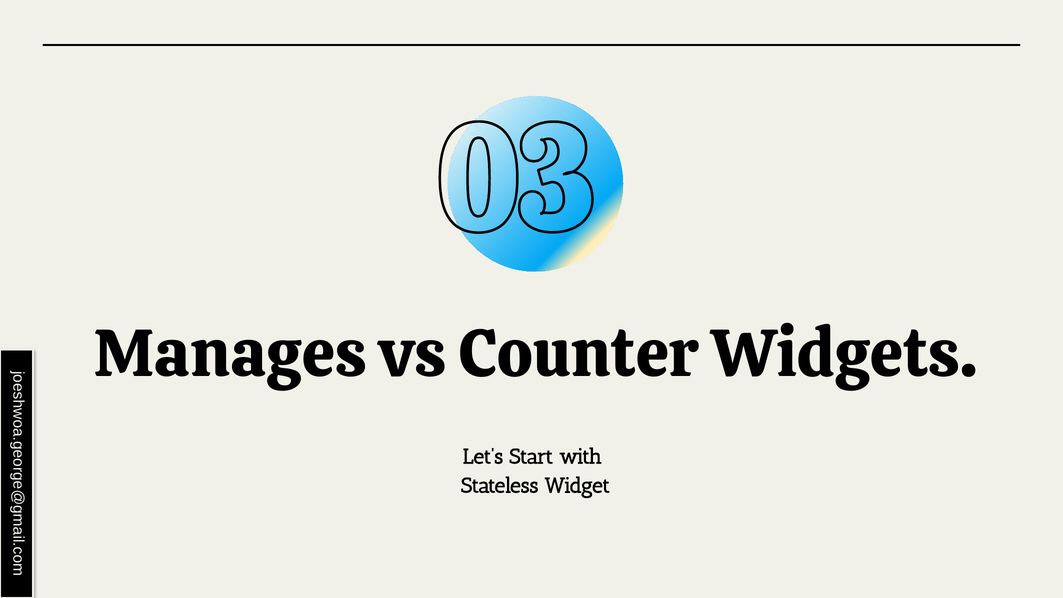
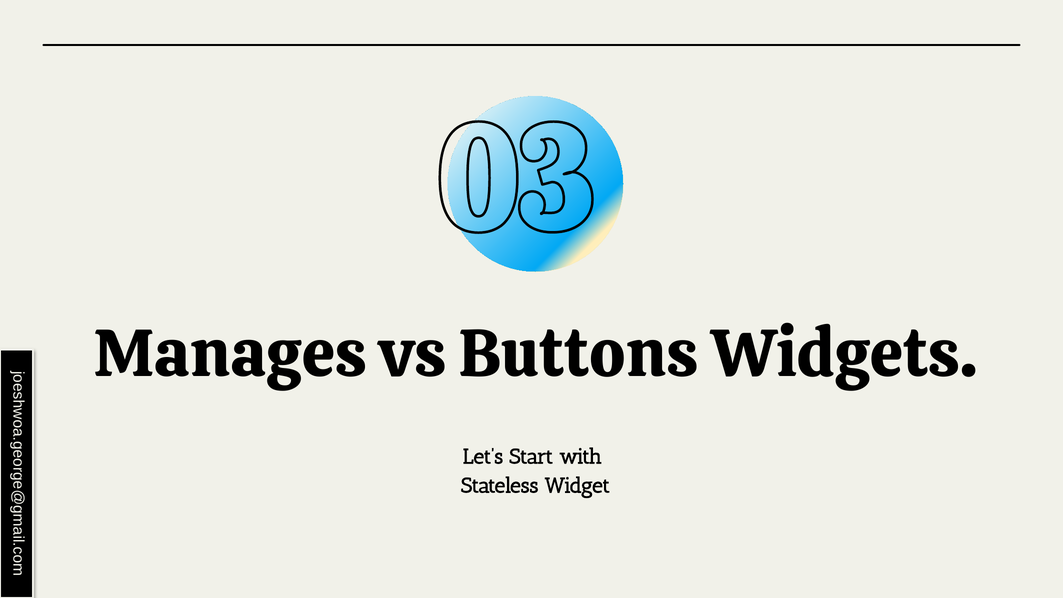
Counter: Counter -> Buttons
